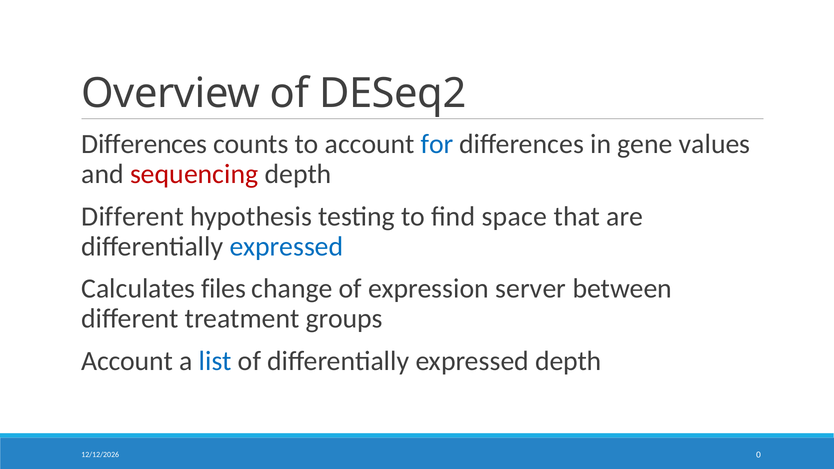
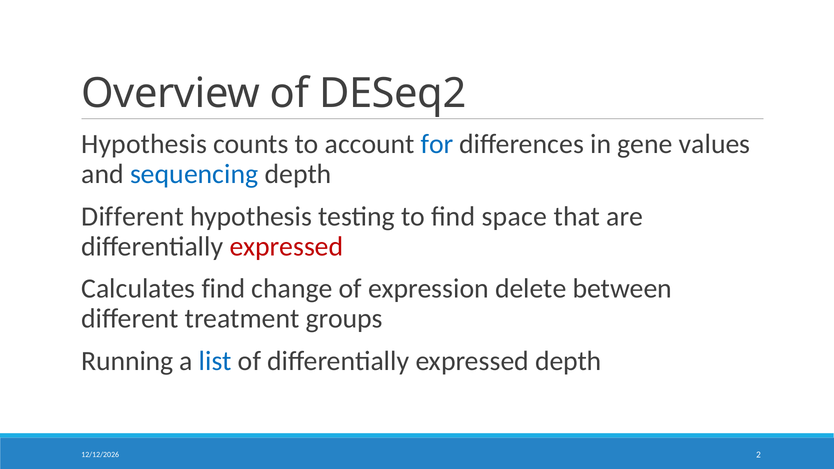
Differences at (144, 144): Differences -> Hypothesis
sequencing colour: red -> blue
expressed at (286, 247) colour: blue -> red
Calculates files: files -> find
server: server -> delete
Account at (127, 361): Account -> Running
0: 0 -> 2
